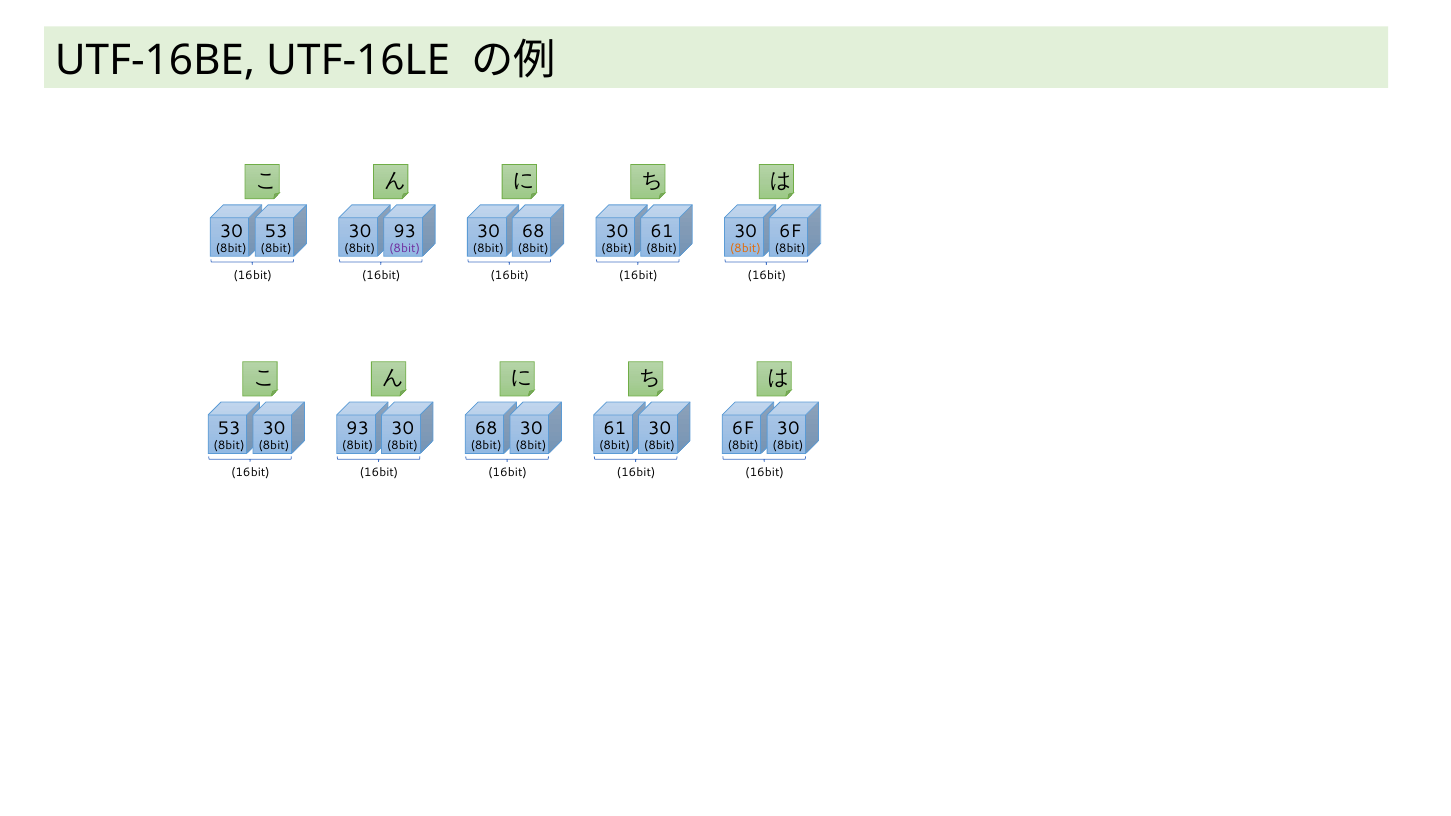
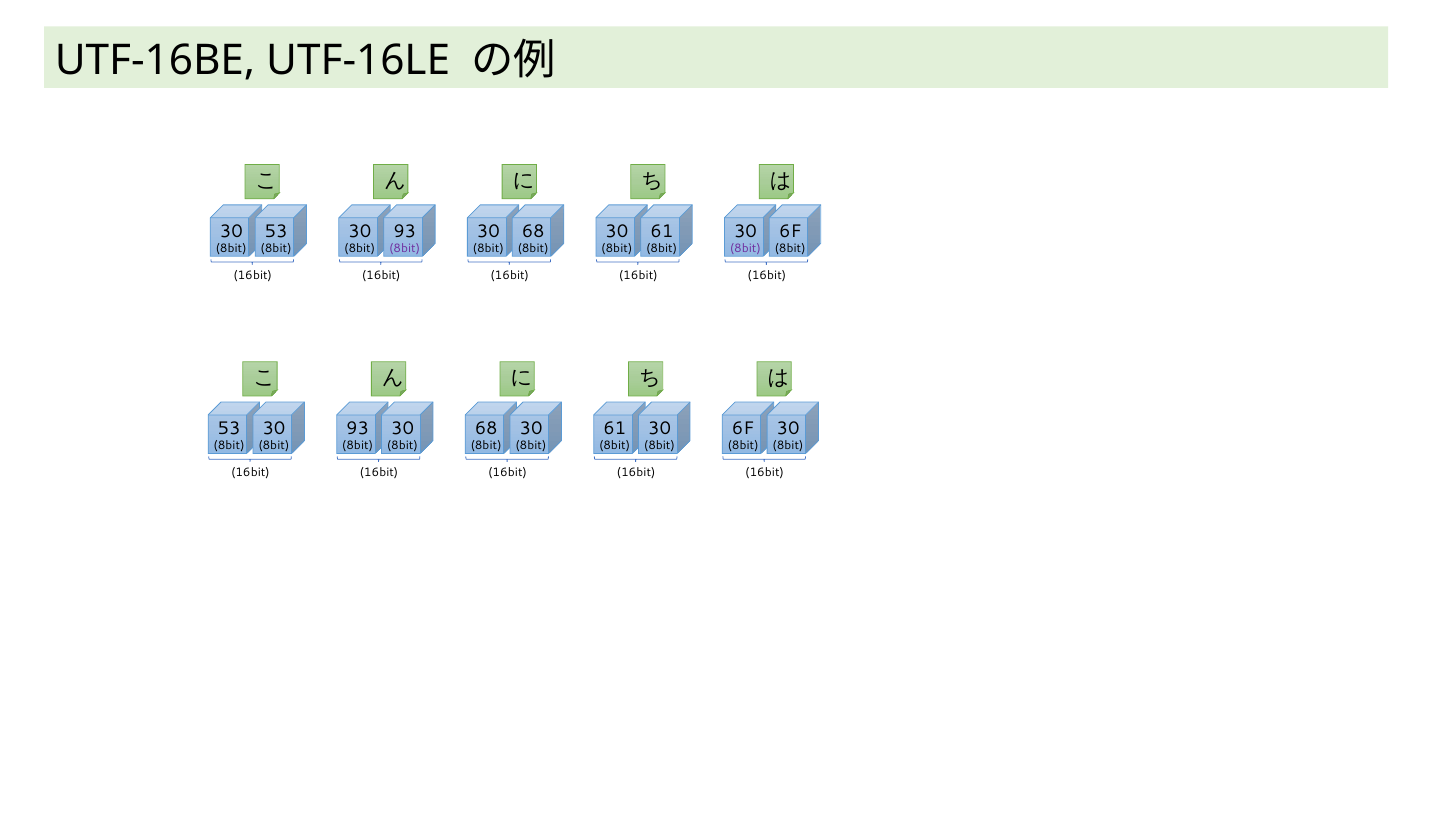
8bit at (745, 249) colour: orange -> purple
